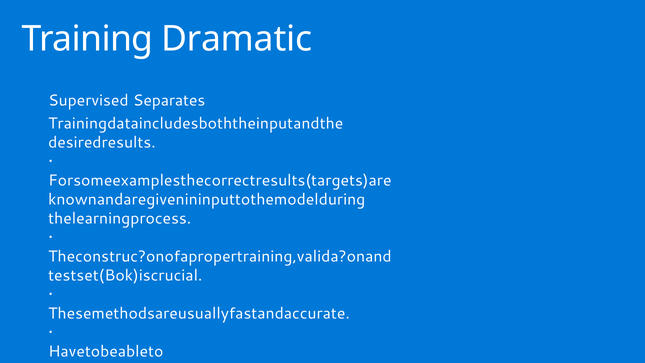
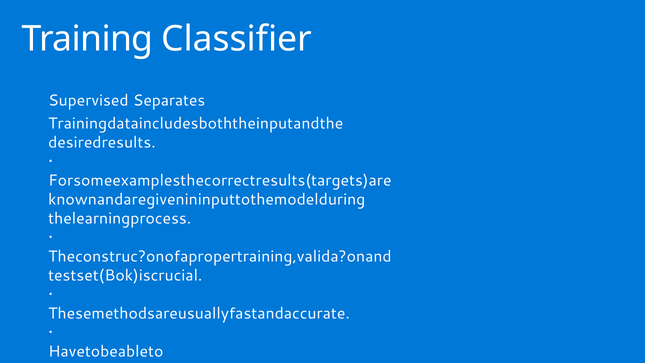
Dramatic: Dramatic -> Classifier
